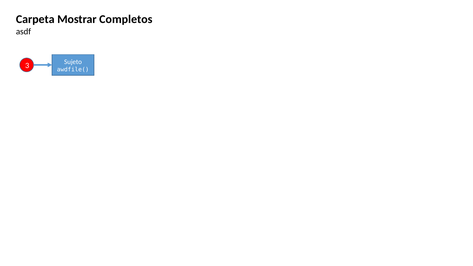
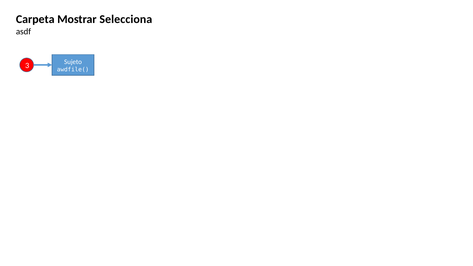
Completos: Completos -> Selecciona
